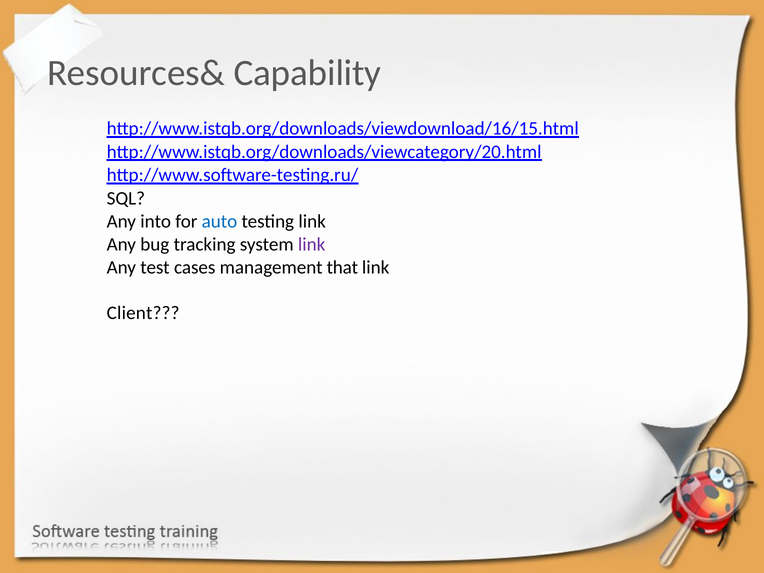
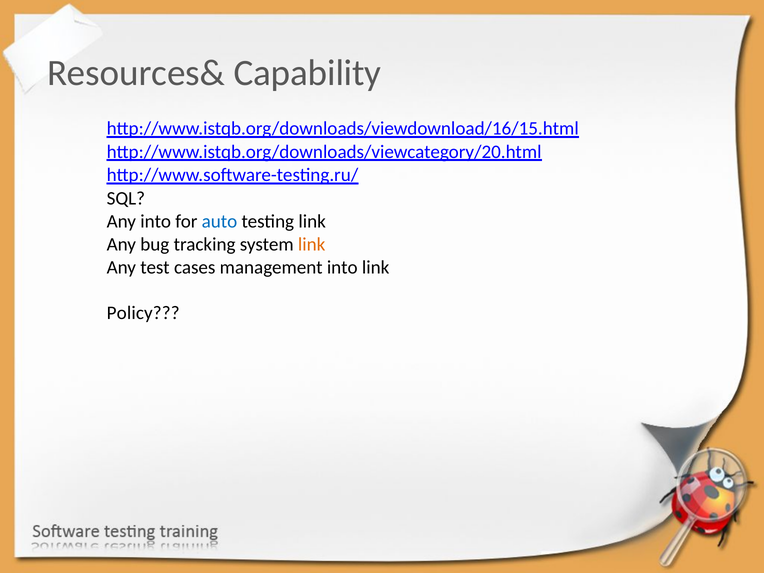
link at (312, 244) colour: purple -> orange
management that: that -> into
Client: Client -> Policy
